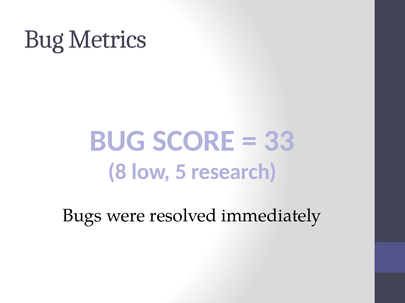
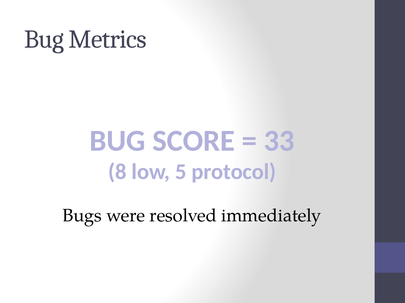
research: research -> protocol
